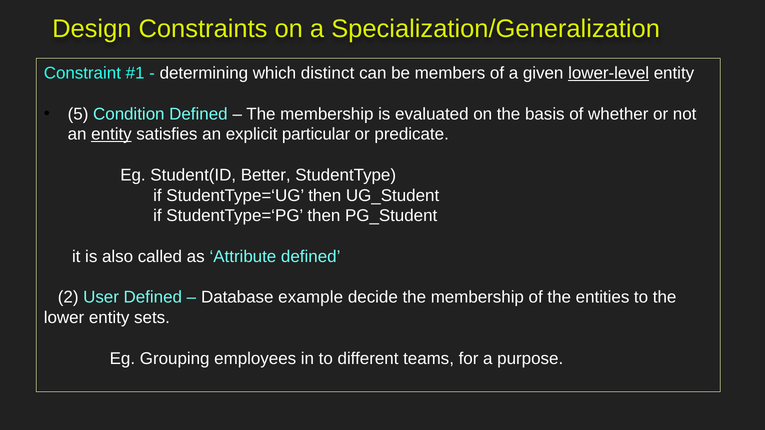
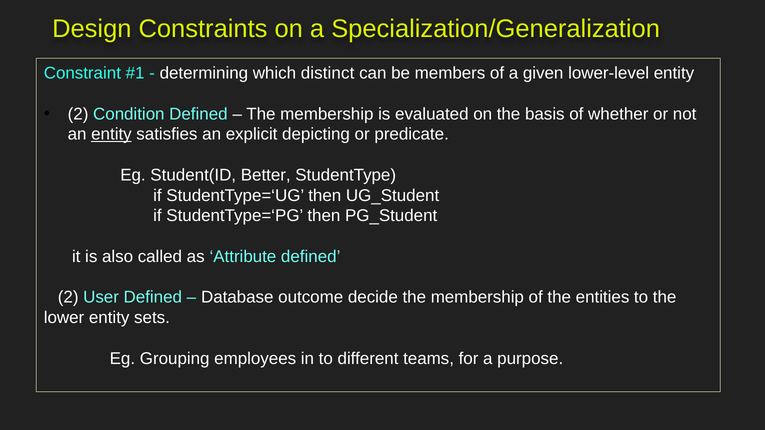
lower-level underline: present -> none
5 at (78, 114): 5 -> 2
particular: particular -> depicting
example: example -> outcome
